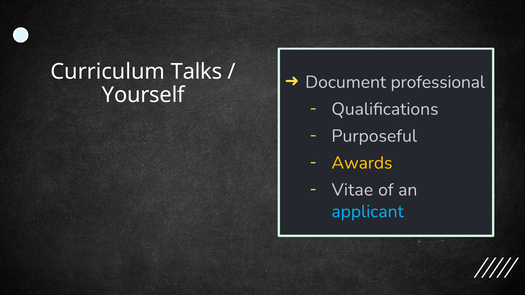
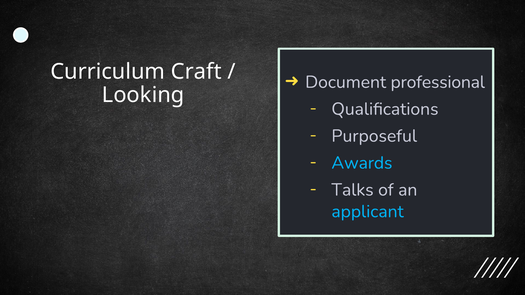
Talks: Talks -> Craft
Yourself: Yourself -> Looking
Awards colour: yellow -> light blue
Vitae: Vitae -> Talks
